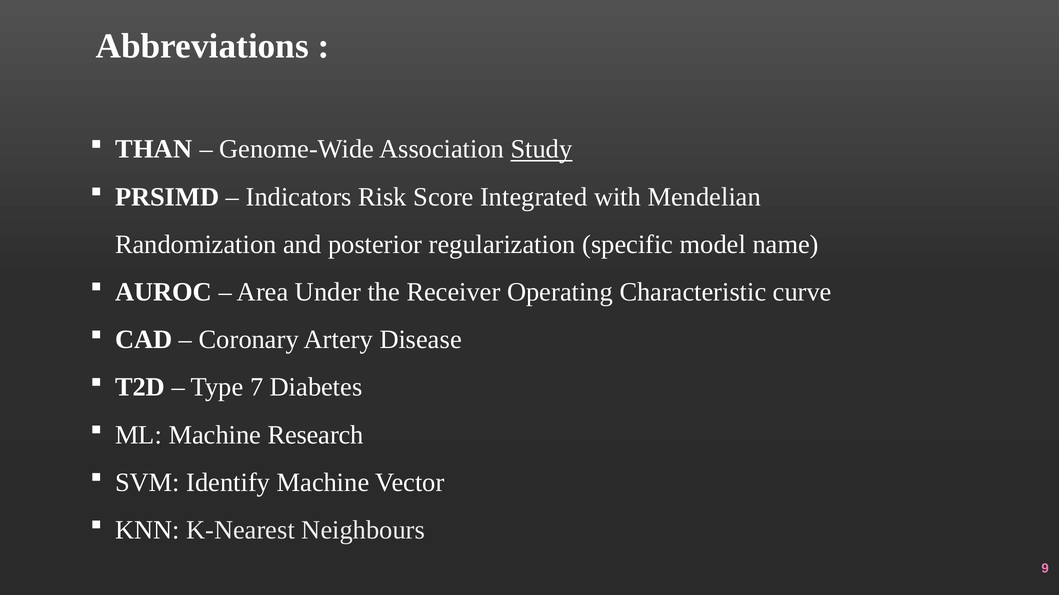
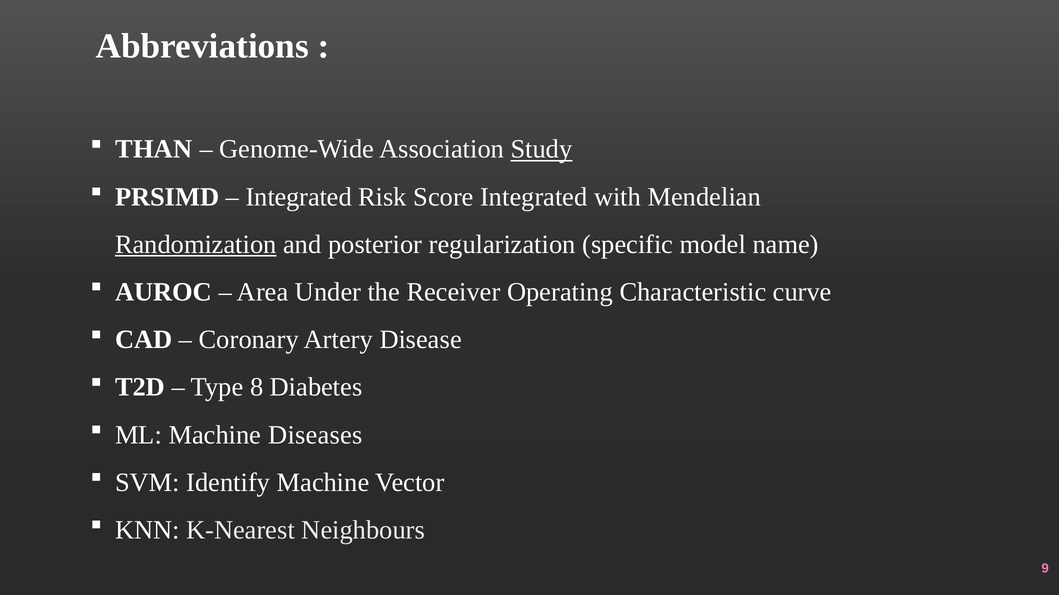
Indicators at (299, 197): Indicators -> Integrated
Randomization underline: none -> present
7: 7 -> 8
Research: Research -> Diseases
